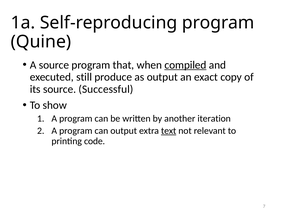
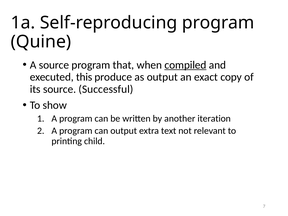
still: still -> this
text underline: present -> none
code: code -> child
